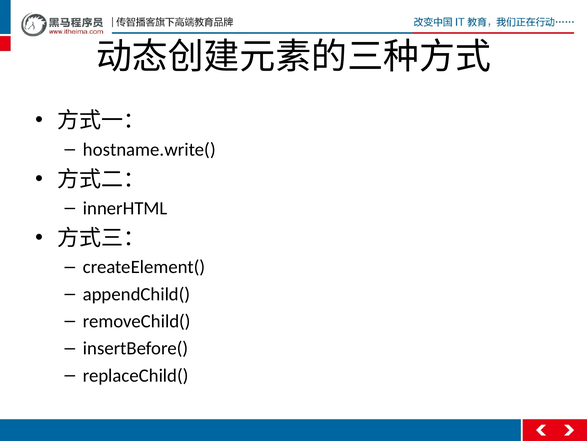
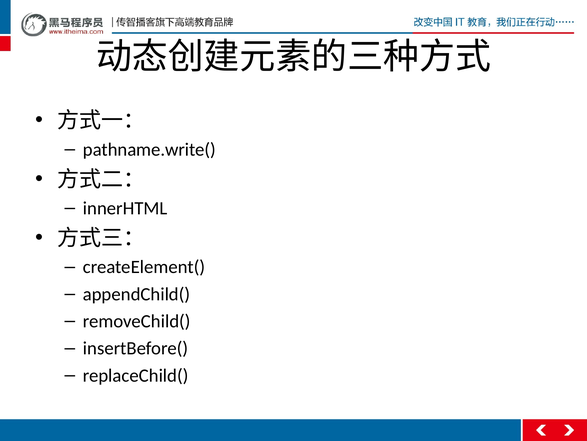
hostname.write(: hostname.write( -> pathname.write(
